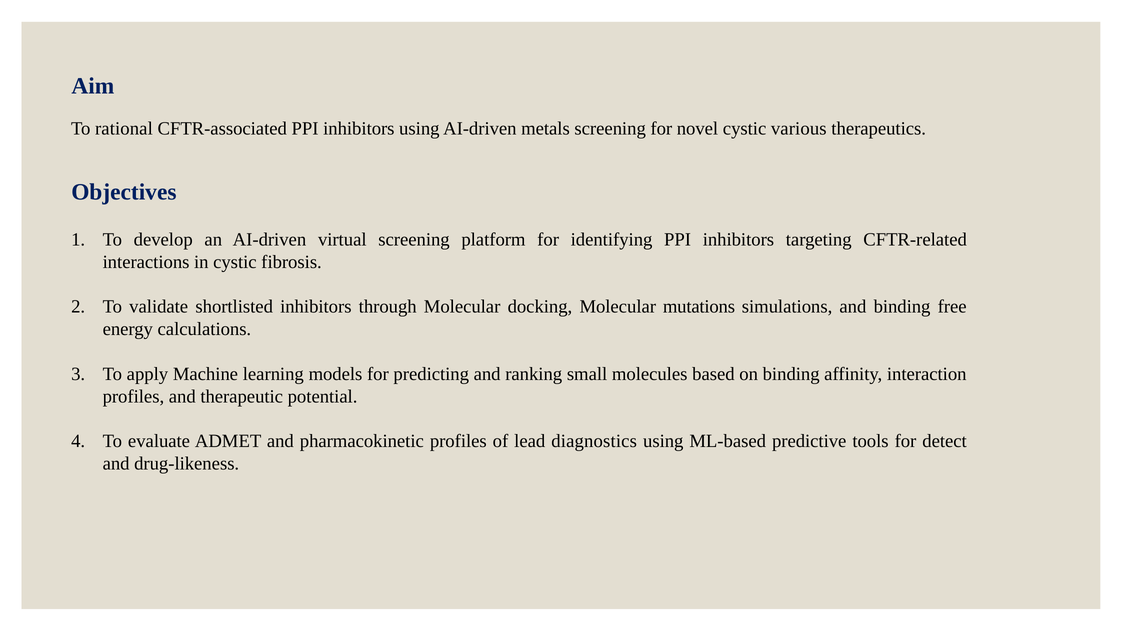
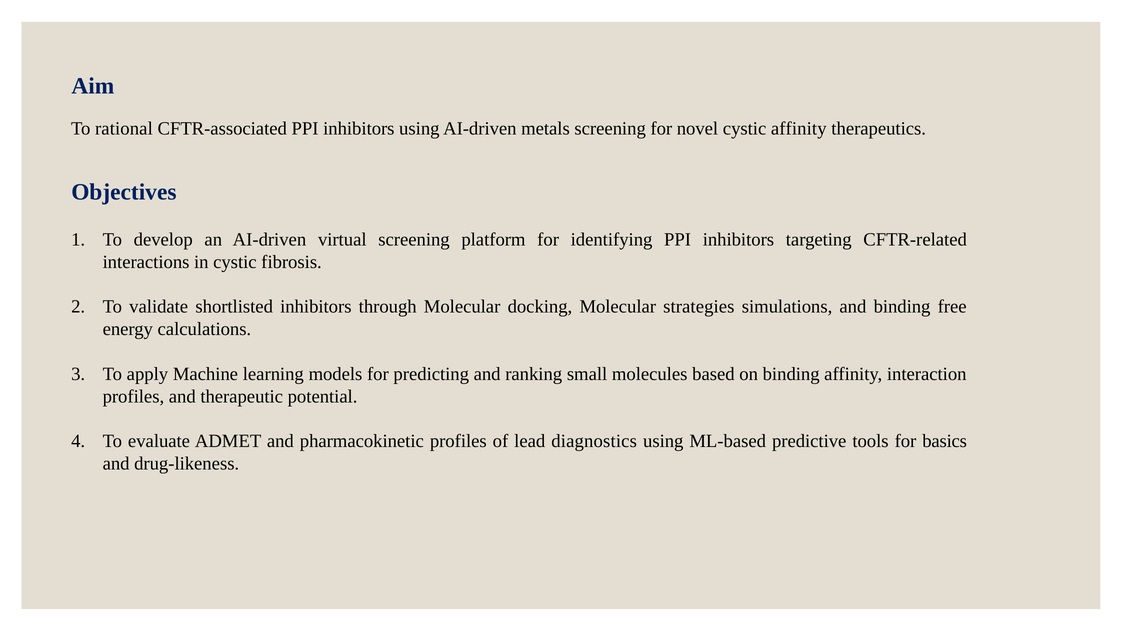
cystic various: various -> affinity
mutations: mutations -> strategies
detect: detect -> basics
